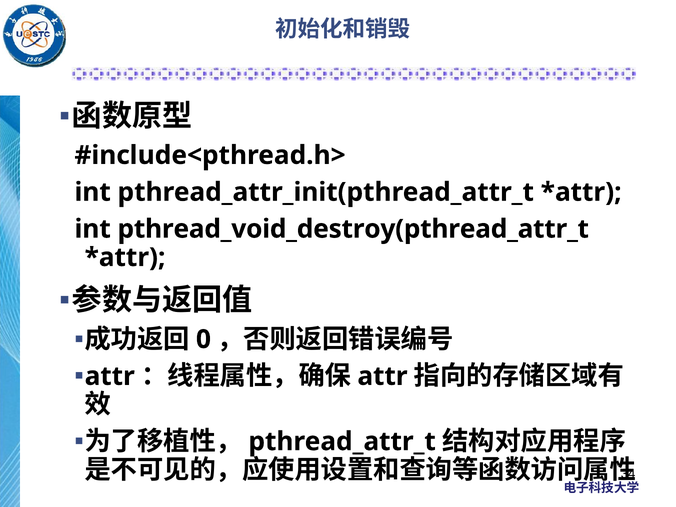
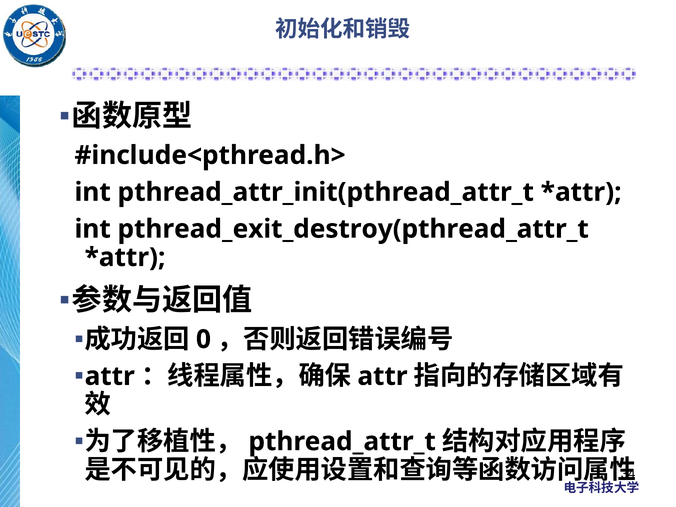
pthread_void_destroy(pthread_attr_t: pthread_void_destroy(pthread_attr_t -> pthread_exit_destroy(pthread_attr_t
